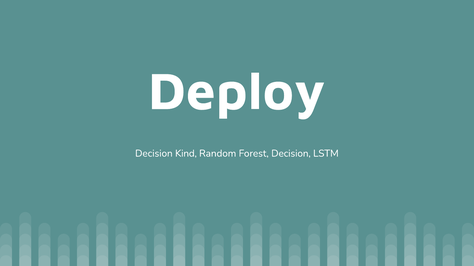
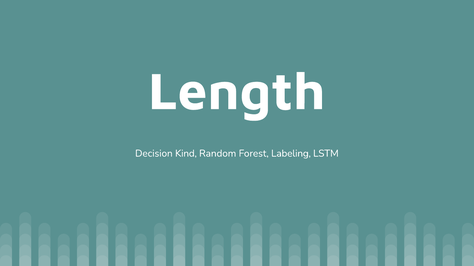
Deploy: Deploy -> Length
Forest Decision: Decision -> Labeling
